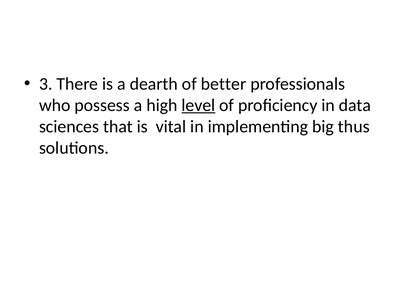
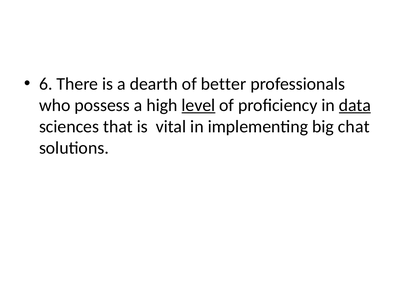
3: 3 -> 6
data underline: none -> present
thus: thus -> chat
